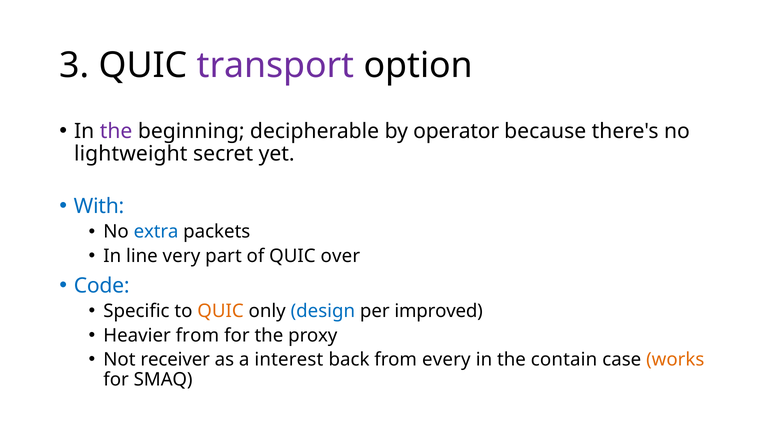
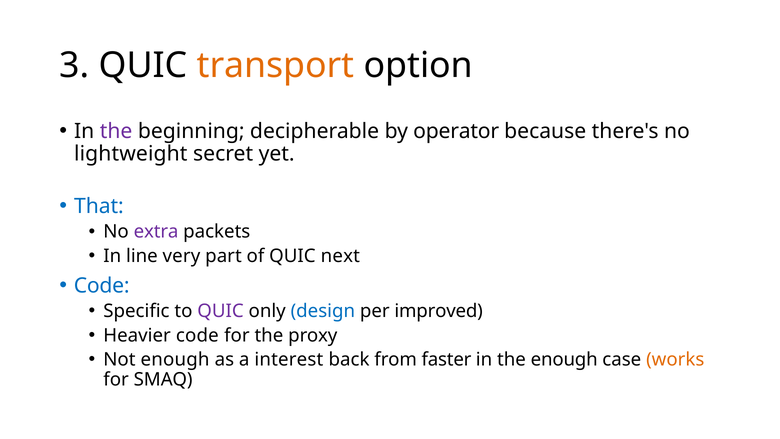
transport colour: purple -> orange
With: With -> That
extra colour: blue -> purple
over: over -> next
QUIC at (221, 311) colour: orange -> purple
Heavier from: from -> code
Not receiver: receiver -> enough
every: every -> faster
the contain: contain -> enough
